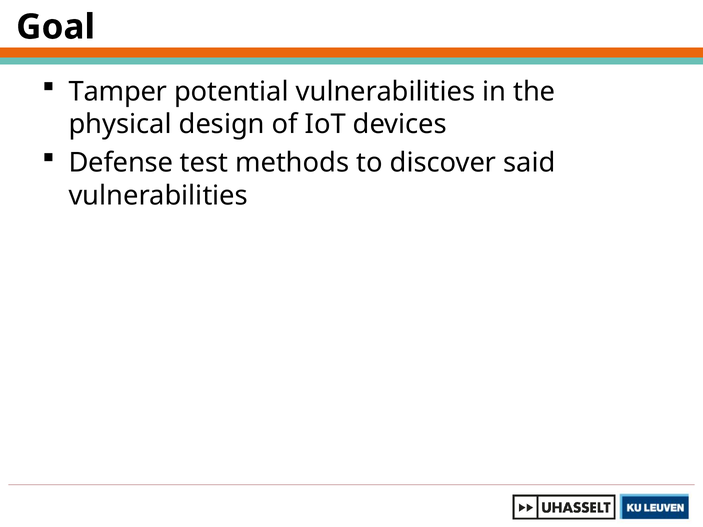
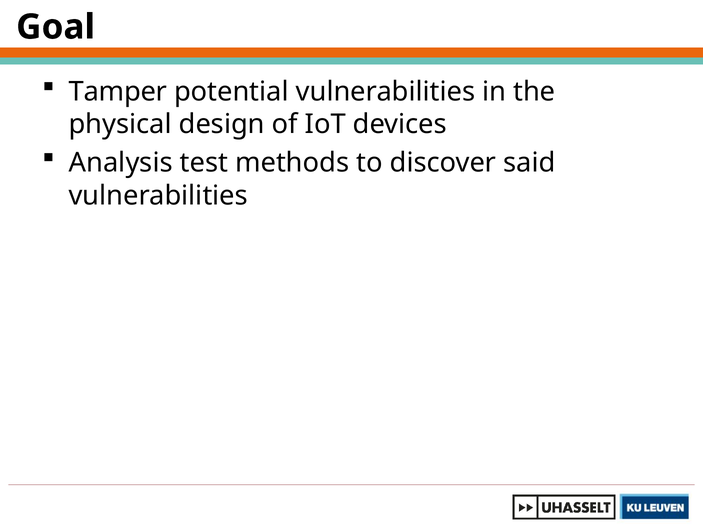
Defense: Defense -> Analysis
